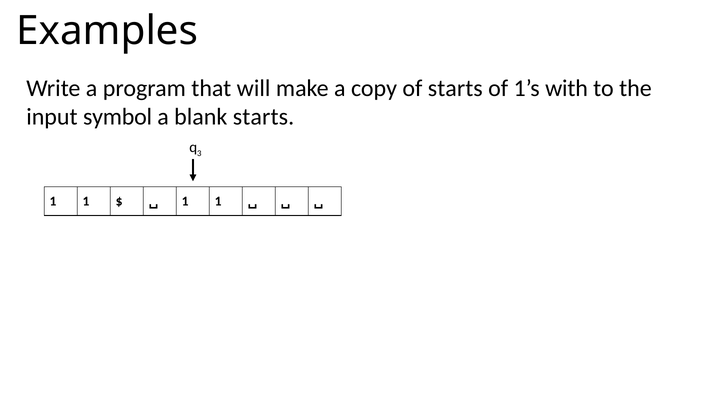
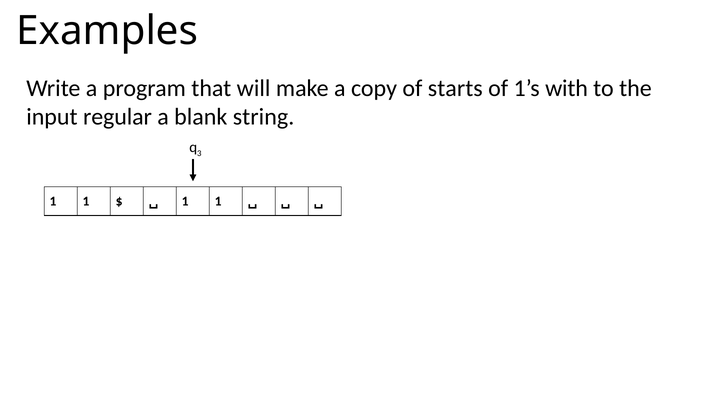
symbol: symbol -> regular
blank starts: starts -> string
